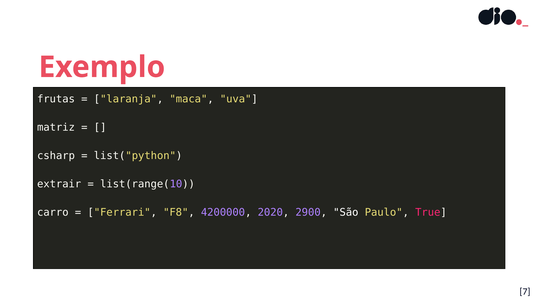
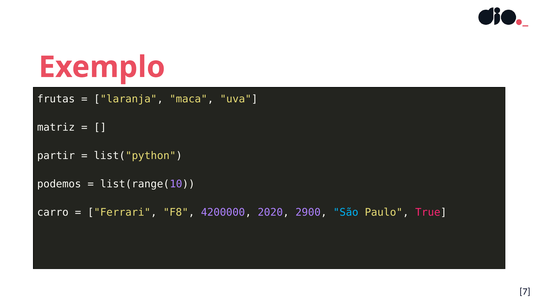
csharp: csharp -> partir
extrair: extrair -> podemos
São colour: white -> light blue
